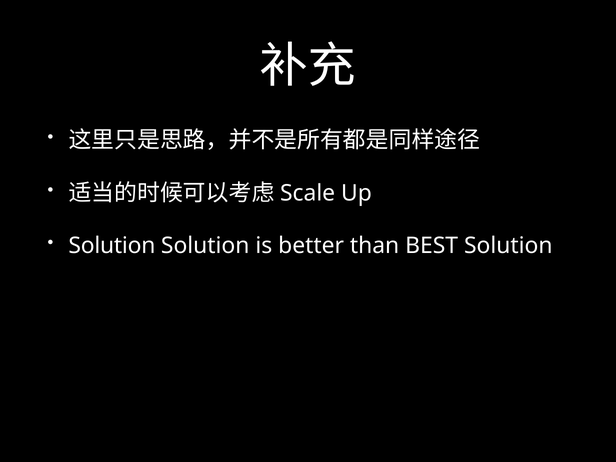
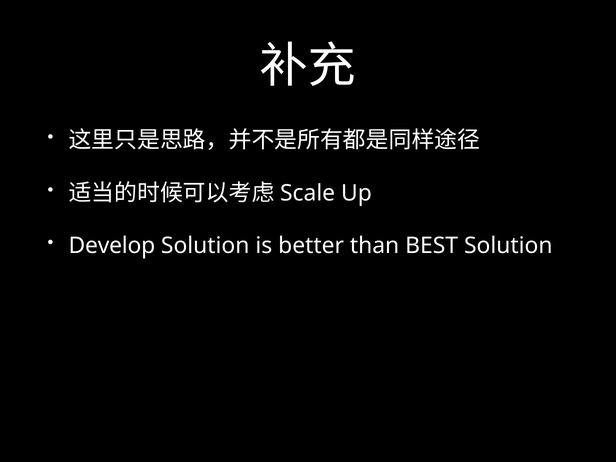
Solution at (112, 246): Solution -> Develop
